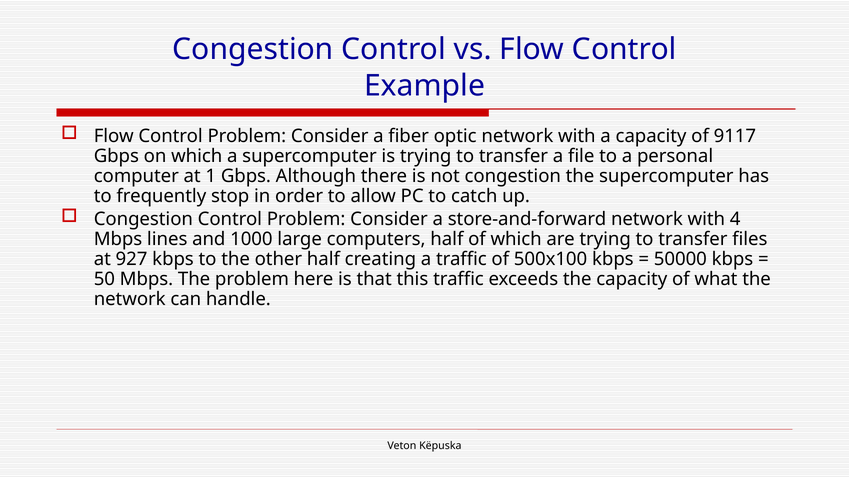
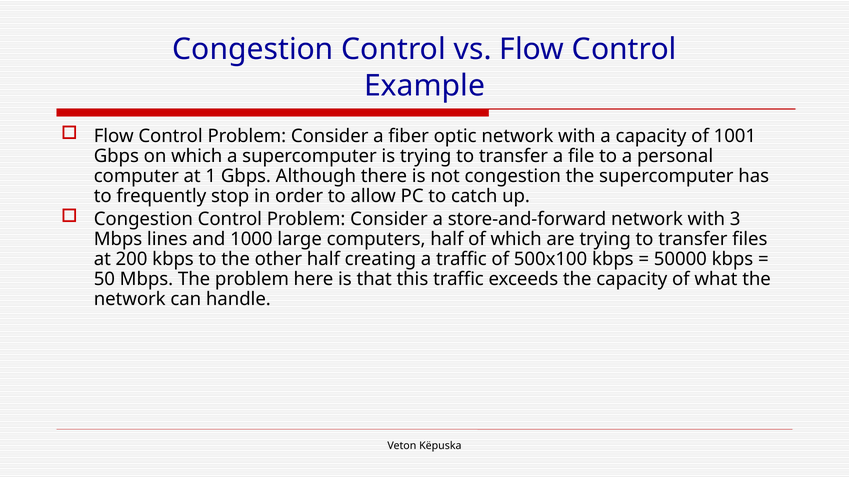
9117: 9117 -> 1001
4: 4 -> 3
927: 927 -> 200
